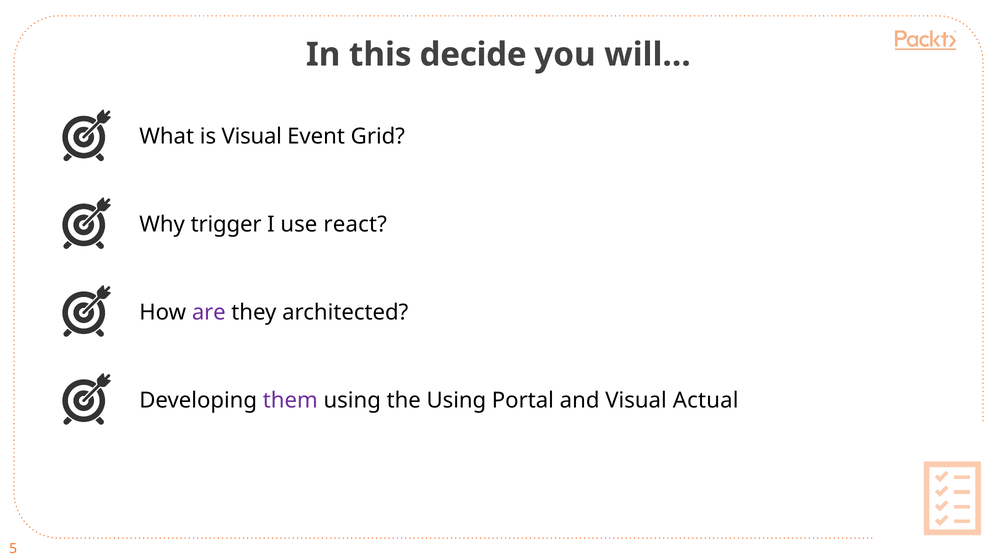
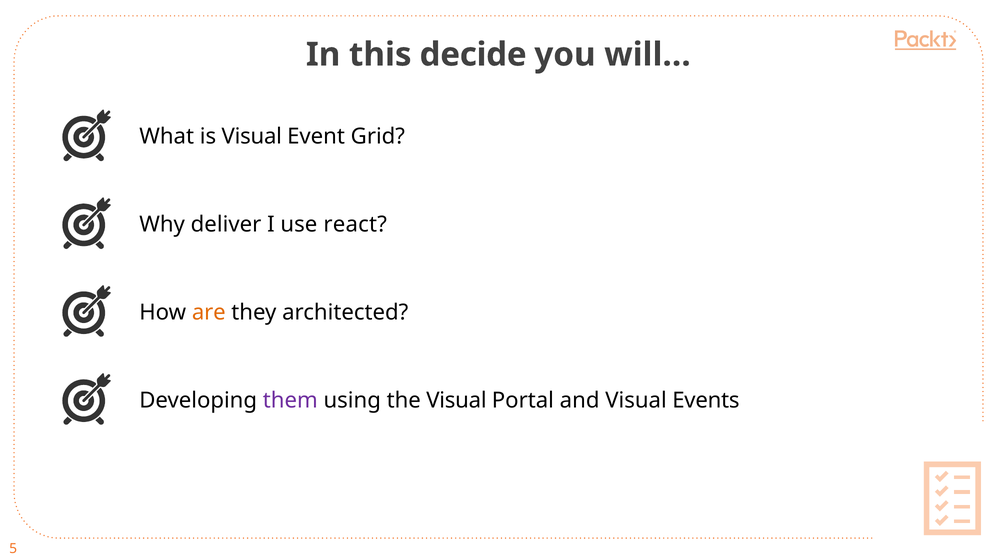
trigger: trigger -> deliver
are colour: purple -> orange
the Using: Using -> Visual
Actual: Actual -> Events
